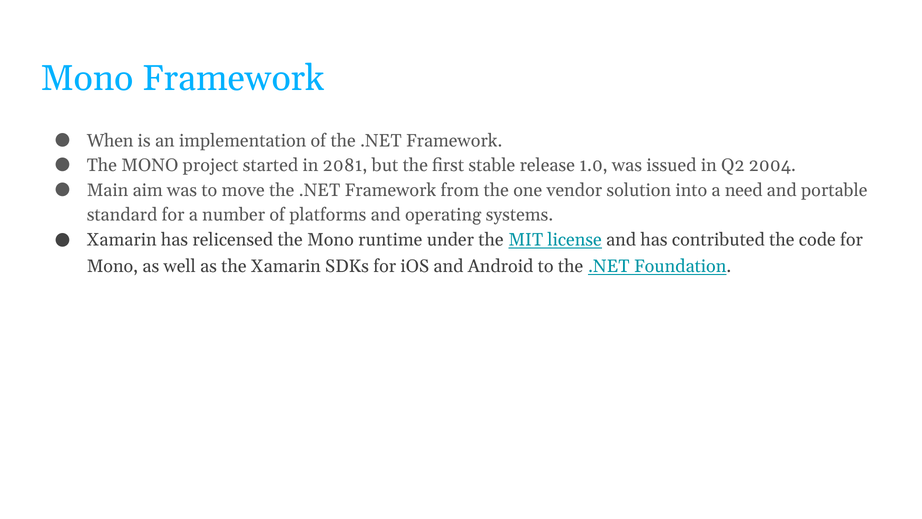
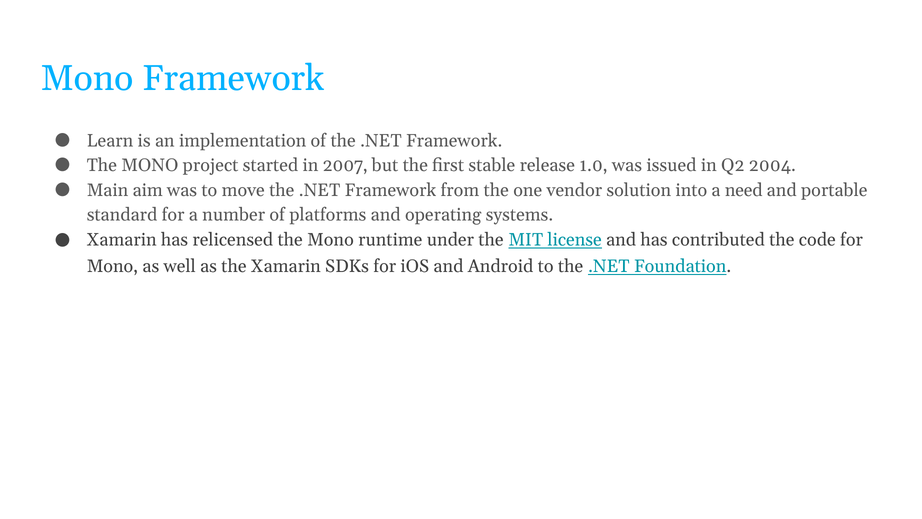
When: When -> Learn
2081: 2081 -> 2007
